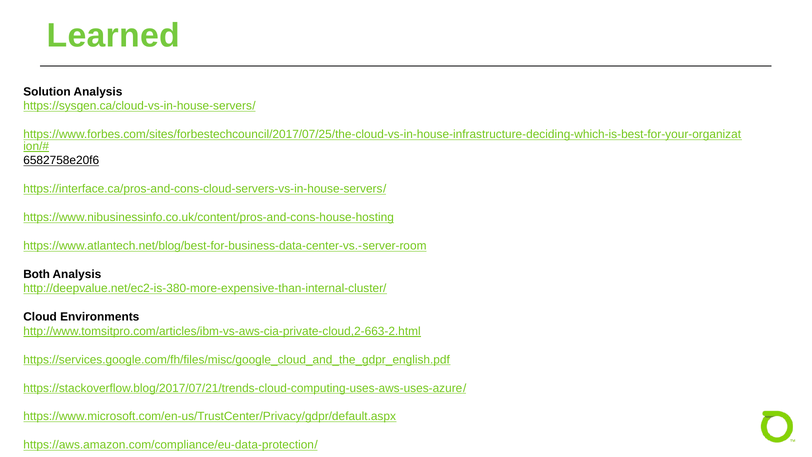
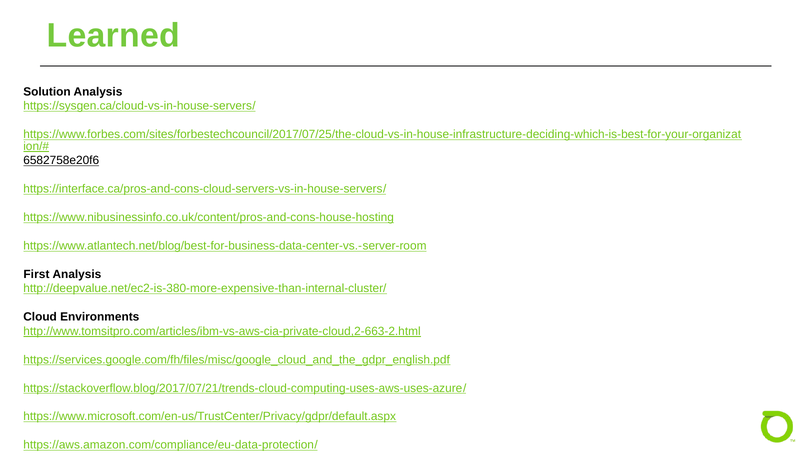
Both: Both -> First
